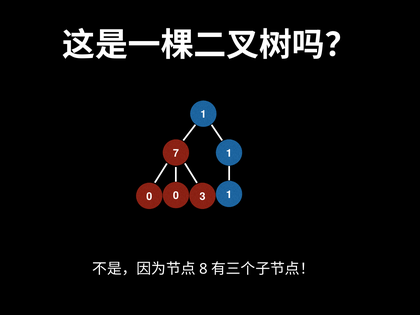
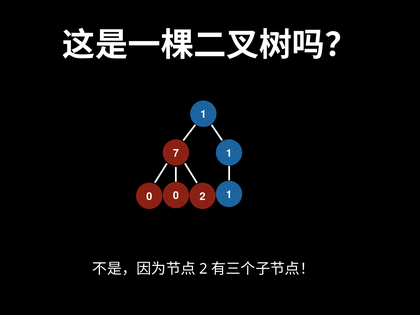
3 at (202, 197): 3 -> 2
8 at (203, 269): 8 -> 2
